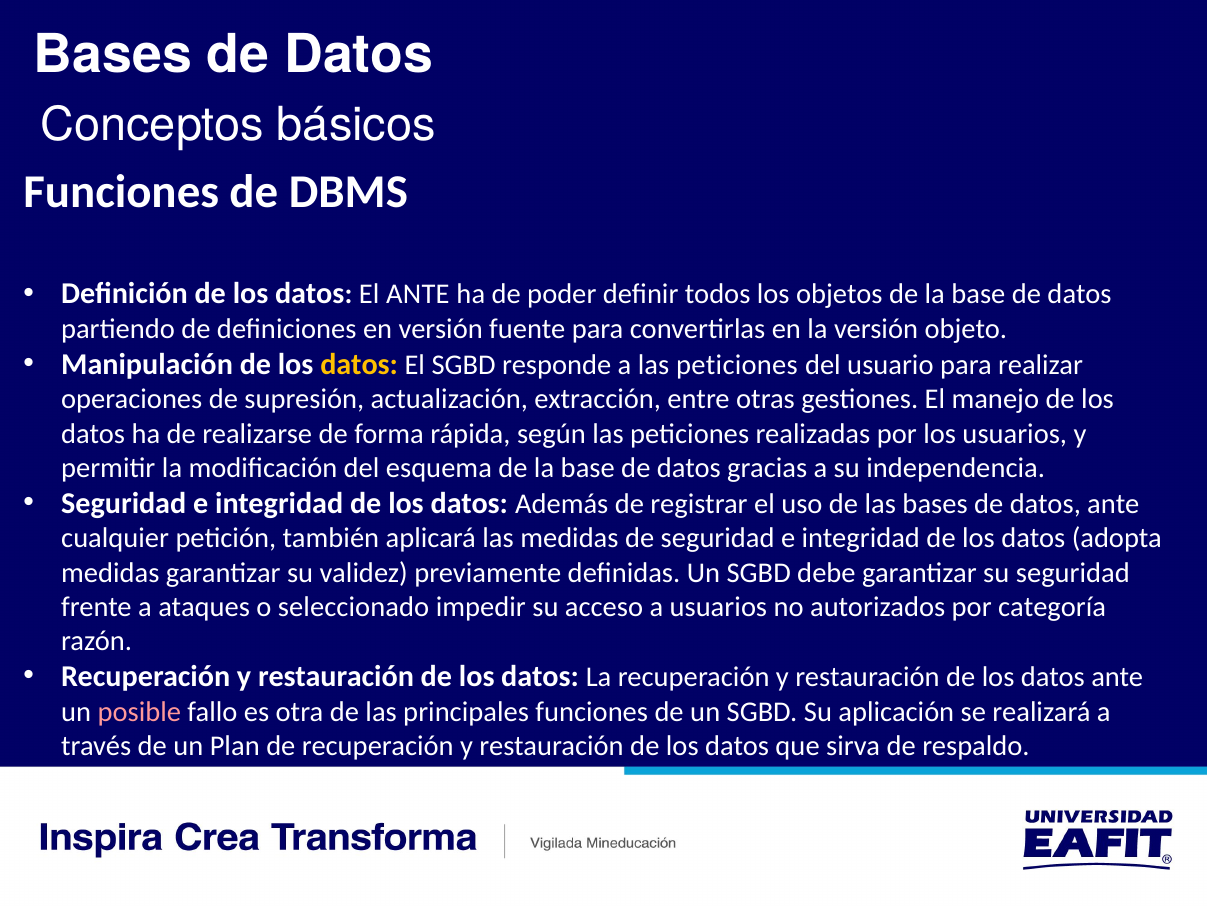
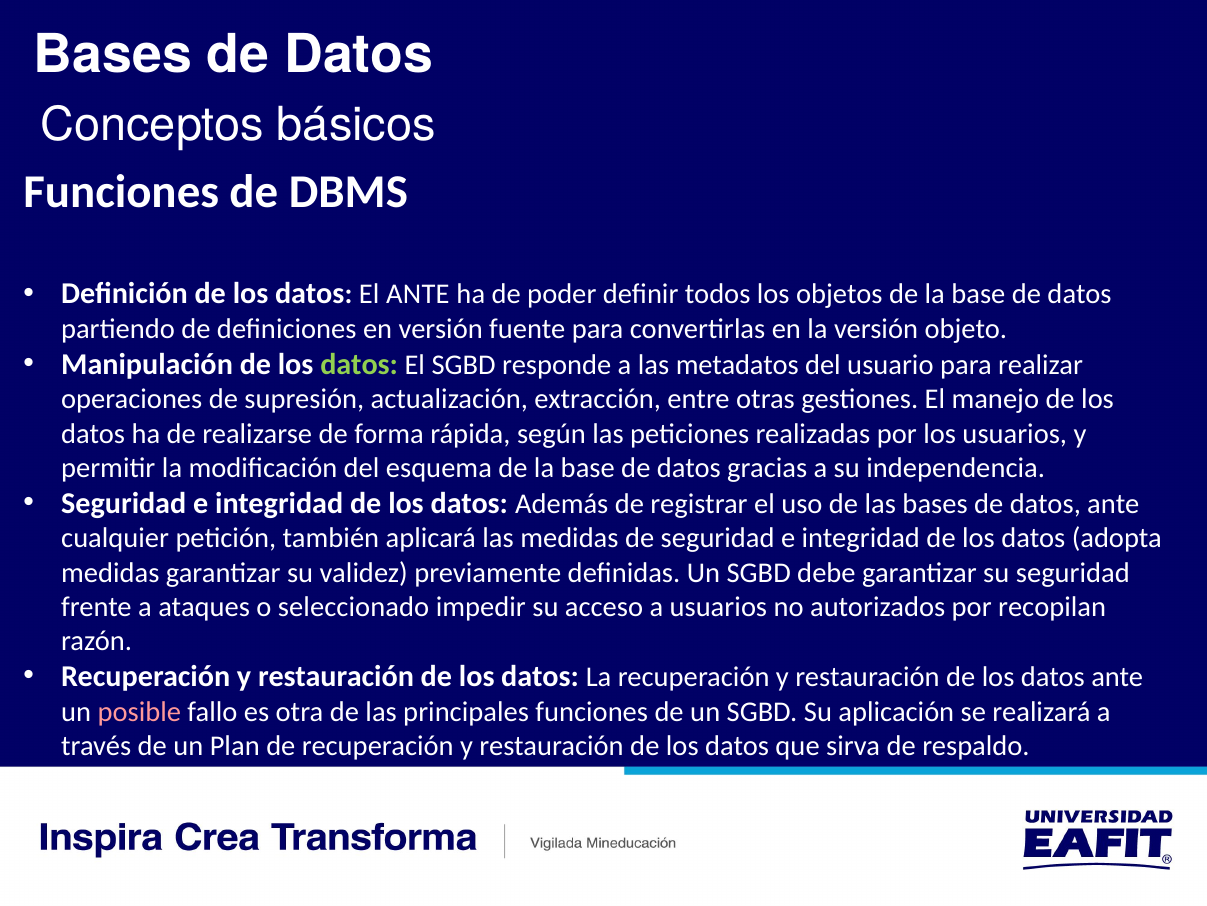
datos at (359, 364) colour: yellow -> light green
a las peticiones: peticiones -> metadatos
categoría: categoría -> recopilan
